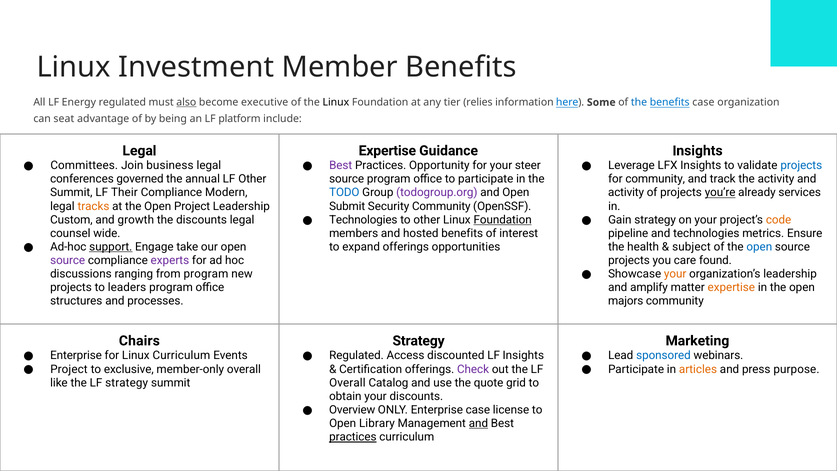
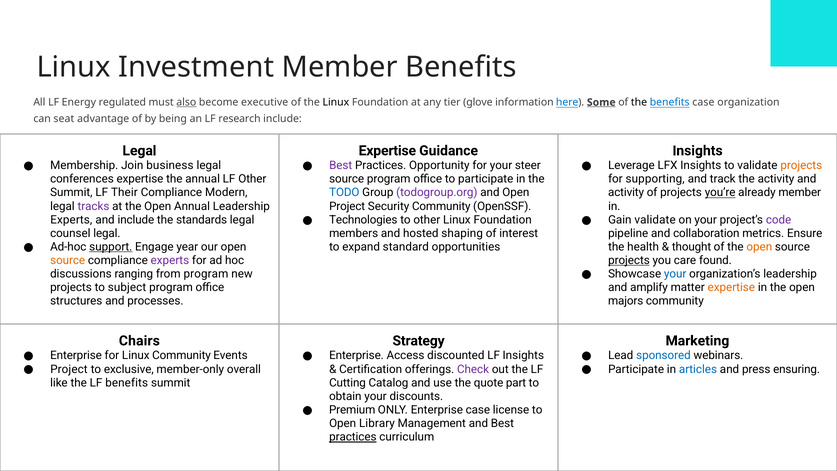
relies: relies -> glove
Some underline: none -> present
the at (639, 102) colour: blue -> black
platform: platform -> research
Committees: Committees -> Membership
projects at (801, 165) colour: blue -> orange
conferences governed: governed -> expertise
for community: community -> supporting
already services: services -> member
tracks colour: orange -> purple
Open Project: Project -> Annual
Submit at (347, 206): Submit -> Project
Foundation at (503, 220) underline: present -> none
Gain strategy: strategy -> validate
code colour: orange -> purple
Custom at (71, 220): Custom -> Experts
and growth: growth -> include
the discounts: discounts -> standards
counsel wide: wide -> legal
hosted benefits: benefits -> shaping
and technologies: technologies -> collaboration
take: take -> year
expand offerings: offerings -> standard
subject: subject -> thought
open at (759, 247) colour: blue -> orange
source at (68, 260) colour: purple -> orange
projects at (629, 260) underline: none -> present
your at (675, 274) colour: orange -> blue
leaders: leaders -> subject
Linux Curriculum: Curriculum -> Community
Regulated at (356, 356): Regulated -> Enterprise
articles colour: orange -> blue
purpose: purpose -> ensuring
LF strategy: strategy -> benefits
Overall at (347, 383): Overall -> Cutting
grid: grid -> part
Overview: Overview -> Premium
and at (478, 423) underline: present -> none
